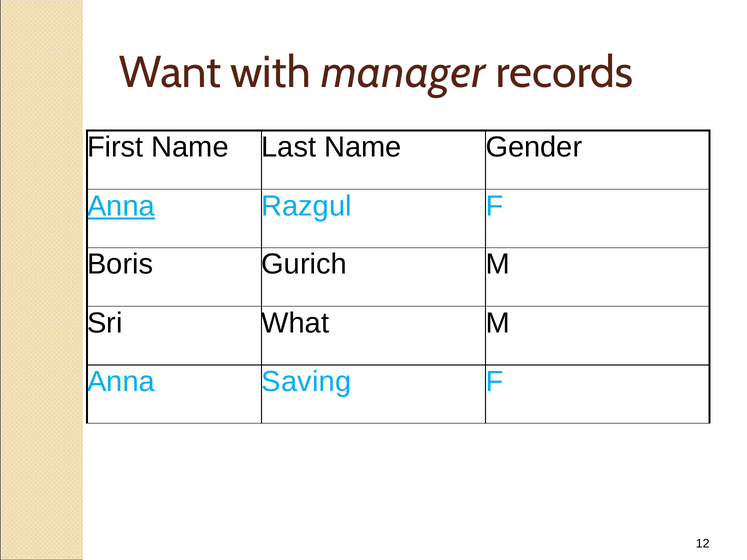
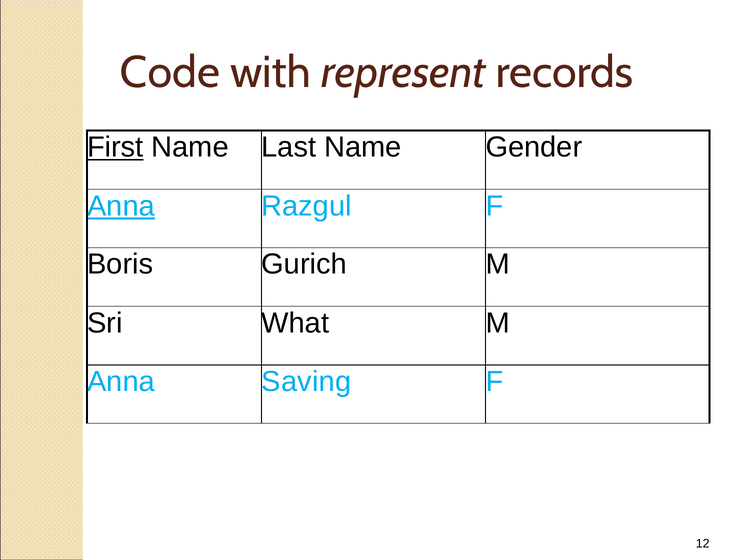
Want: Want -> Code
manager: manager -> represent
First underline: none -> present
